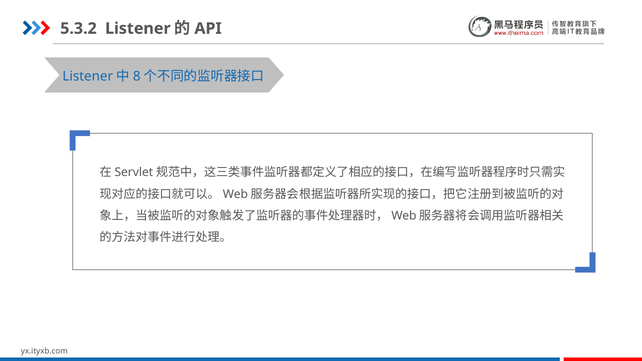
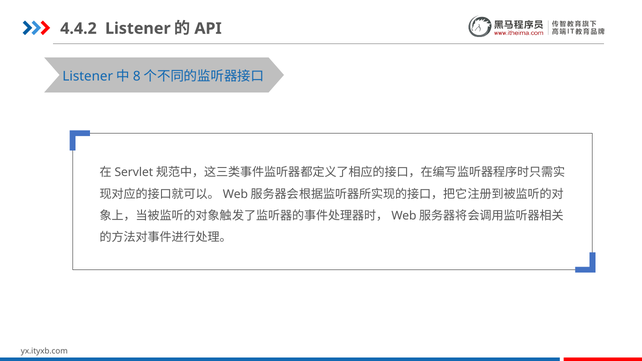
5.3.2: 5.3.2 -> 4.4.2
